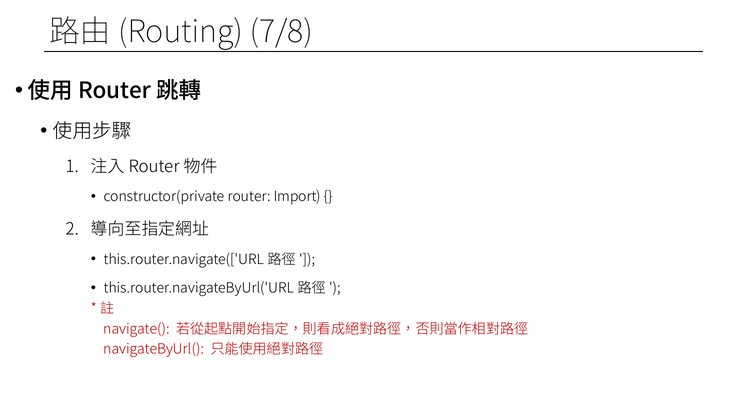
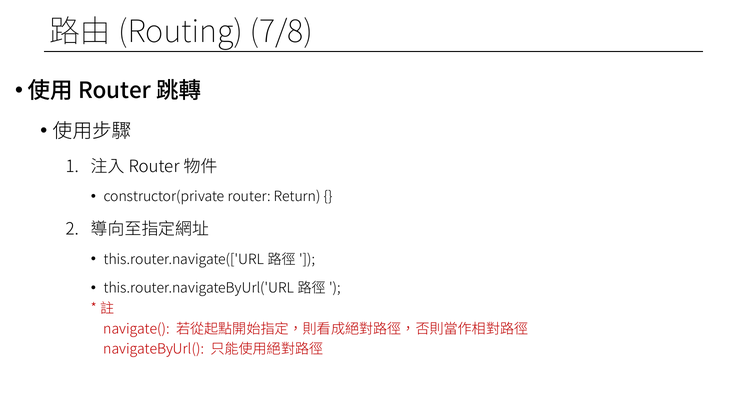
Import: Import -> Return
